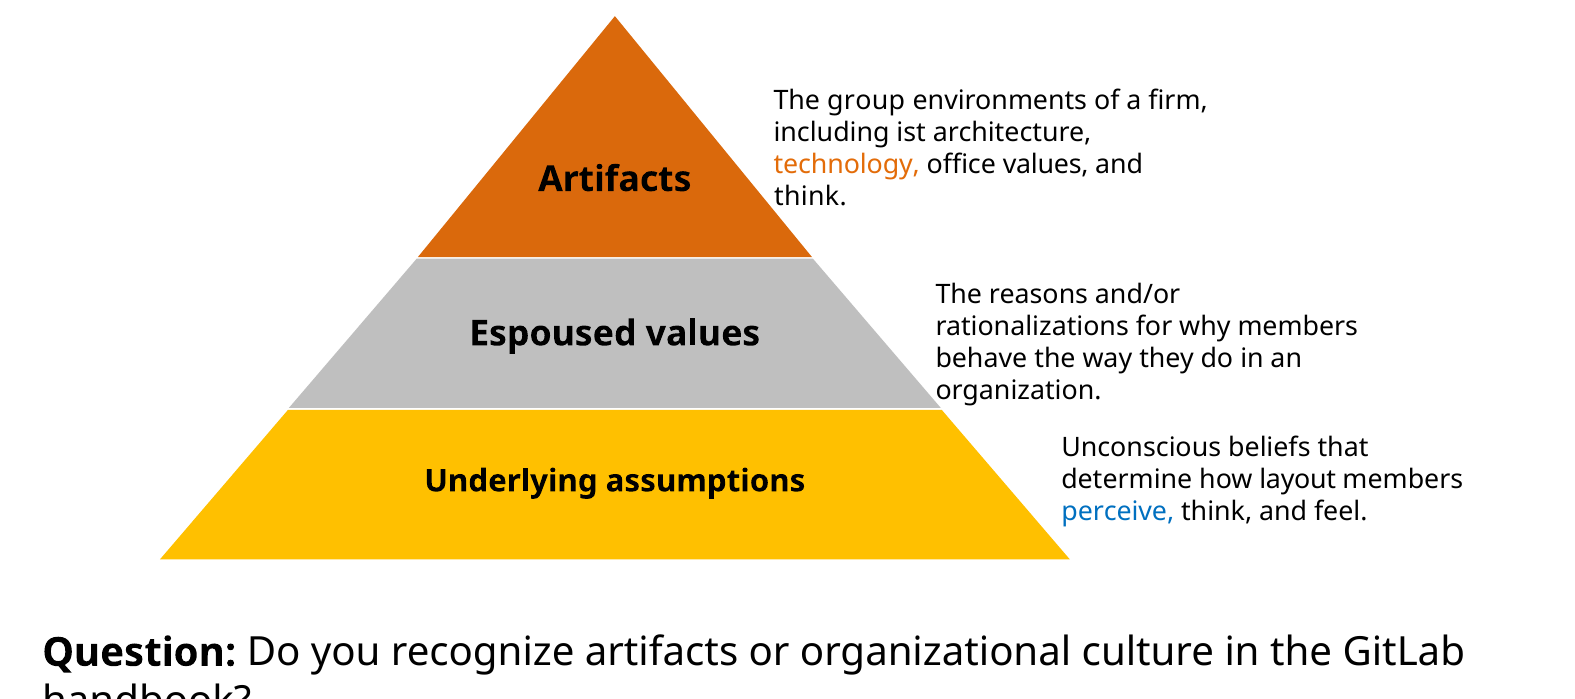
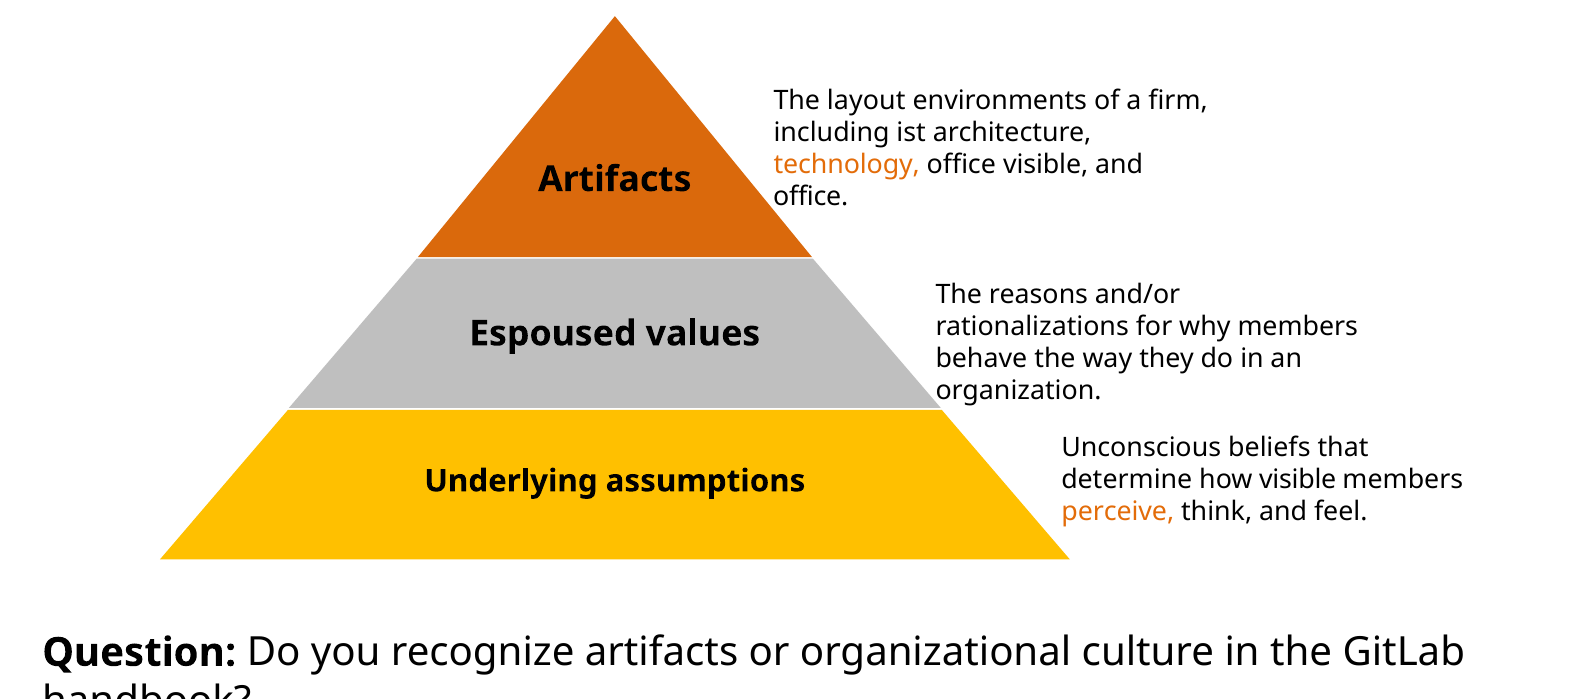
group: group -> layout
office values: values -> visible
think at (810, 197): think -> office
how layout: layout -> visible
perceive colour: blue -> orange
